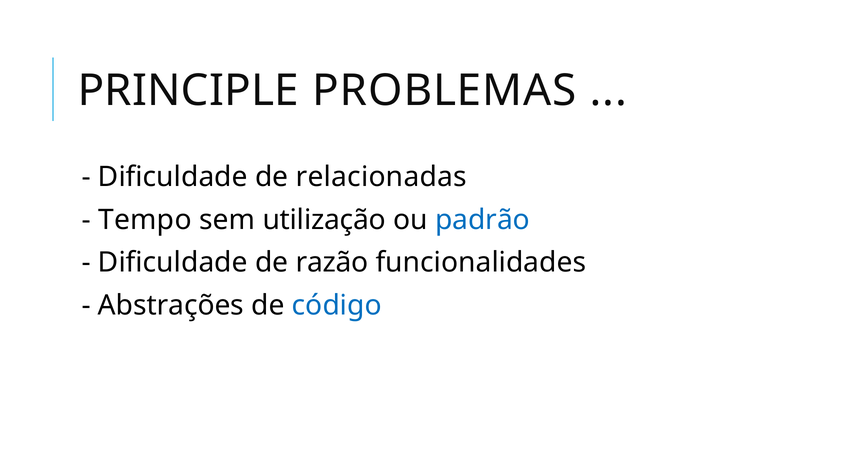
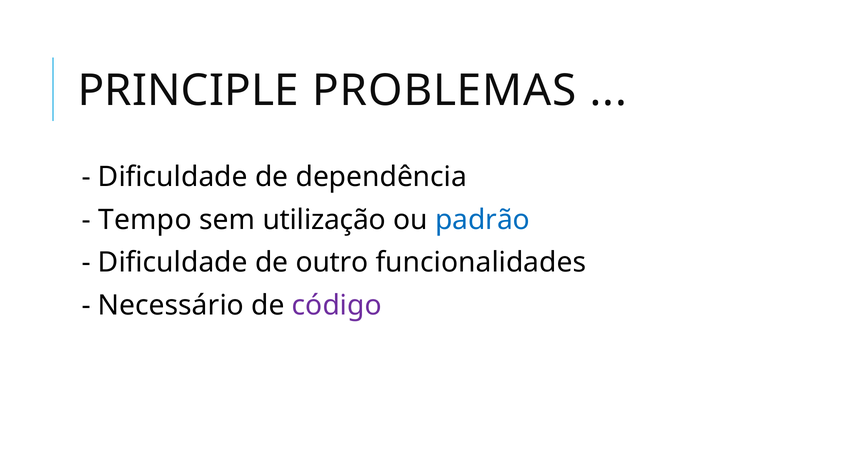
relacionadas: relacionadas -> dependência
razão: razão -> outro
Abstrações: Abstrações -> Necessário
código colour: blue -> purple
